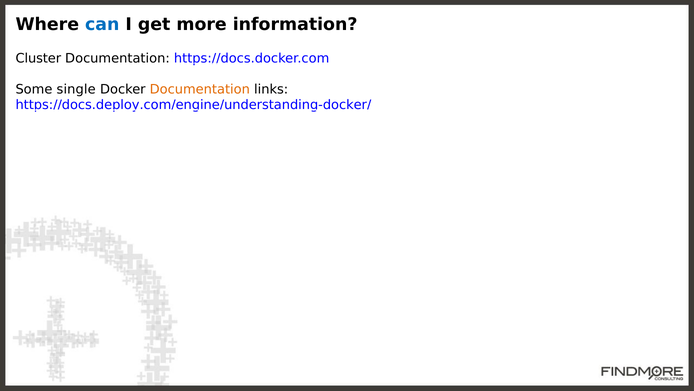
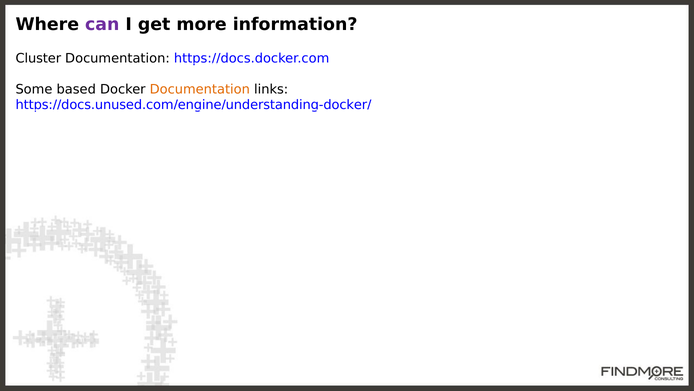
can colour: blue -> purple
single: single -> based
https://docs.deploy.com/engine/understanding-docker/: https://docs.deploy.com/engine/understanding-docker/ -> https://docs.unused.com/engine/understanding-docker/
